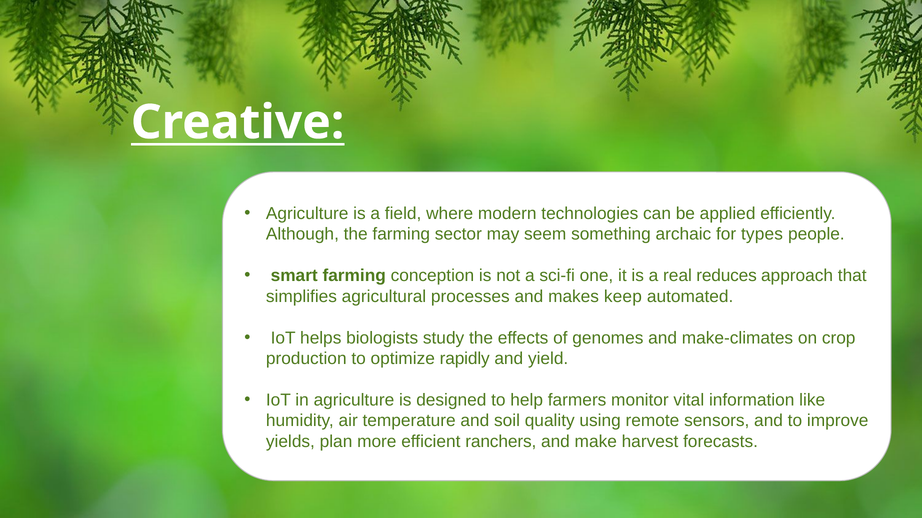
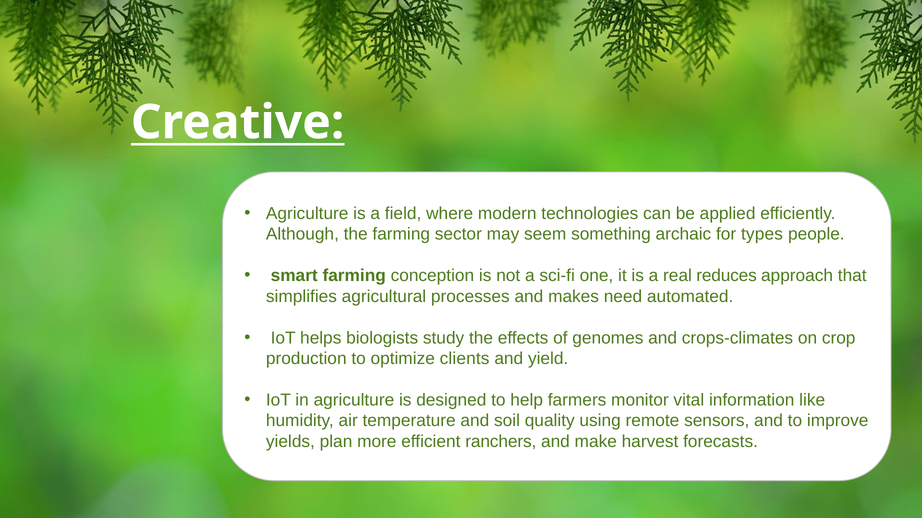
keep: keep -> need
make-climates: make-climates -> crops-climates
rapidly: rapidly -> clients
